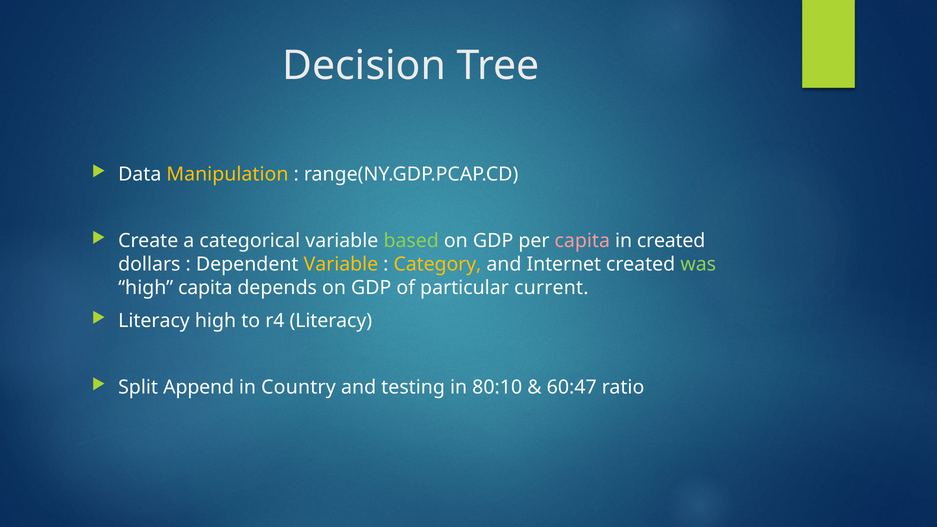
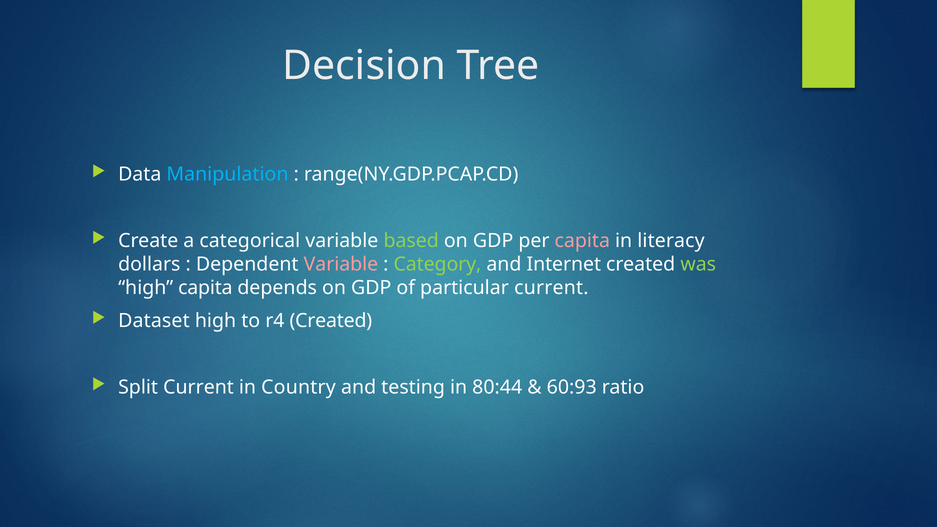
Manipulation colour: yellow -> light blue
in created: created -> literacy
Variable at (341, 264) colour: yellow -> pink
Category colour: yellow -> light green
Literacy at (154, 321): Literacy -> Dataset
r4 Literacy: Literacy -> Created
Split Append: Append -> Current
80:10: 80:10 -> 80:44
60:47: 60:47 -> 60:93
